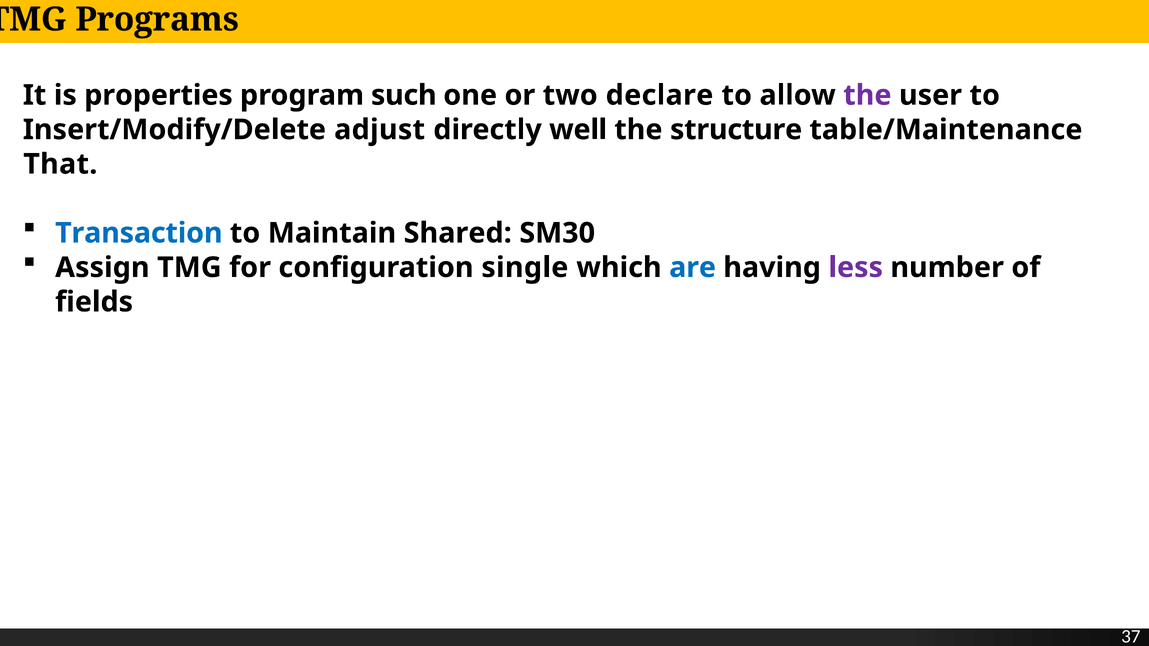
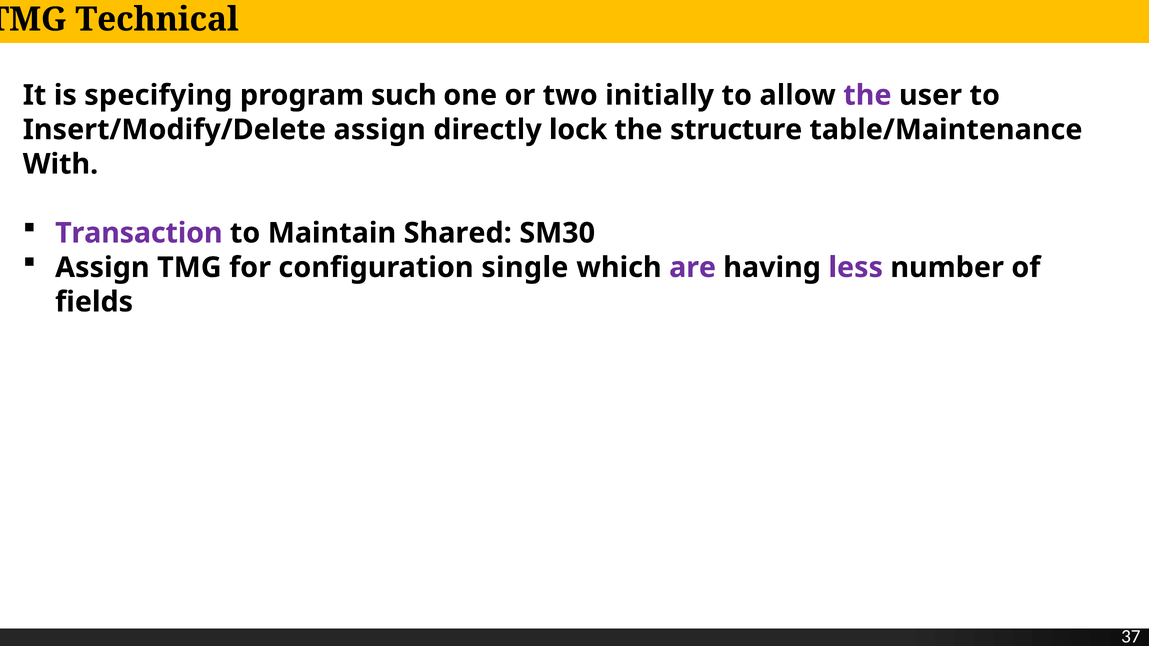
Programs: Programs -> Technical
properties: properties -> specifying
declare: declare -> initially
Insert/Modify/Delete adjust: adjust -> assign
well: well -> lock
That: That -> With
Transaction colour: blue -> purple
are colour: blue -> purple
